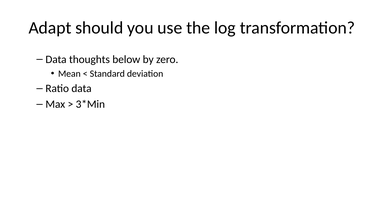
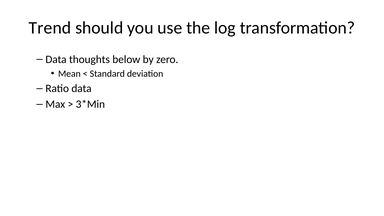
Adapt: Adapt -> Trend
